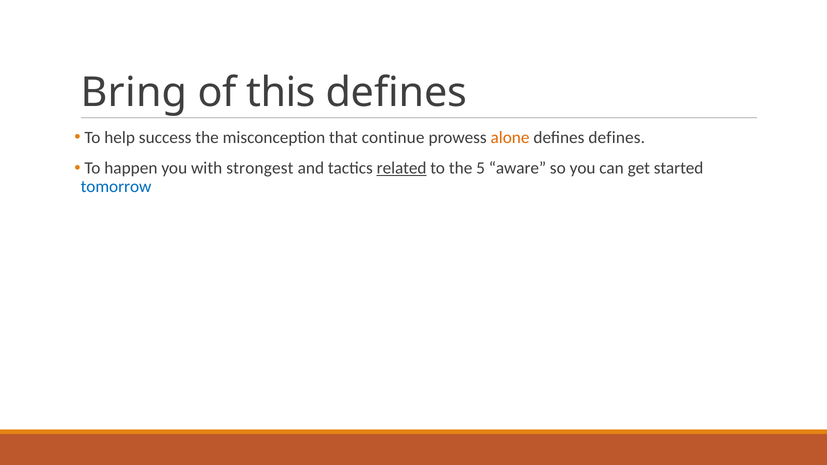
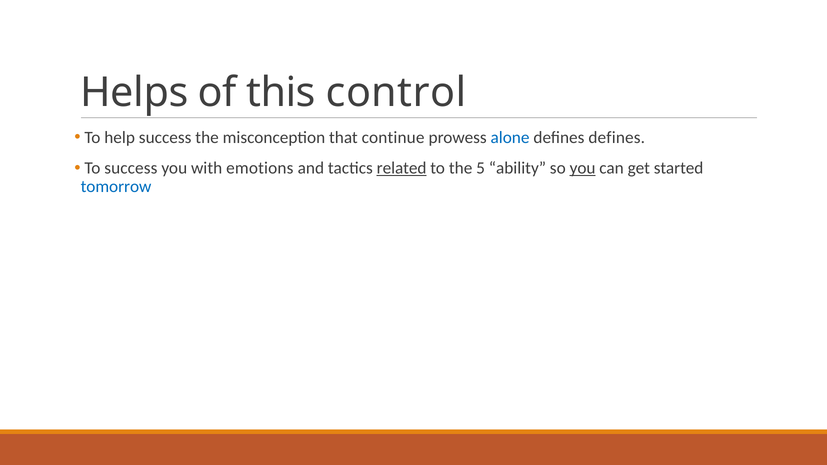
Bring: Bring -> Helps
this defines: defines -> control
alone colour: orange -> blue
To happen: happen -> success
strongest: strongest -> emotions
aware: aware -> ability
you at (583, 168) underline: none -> present
